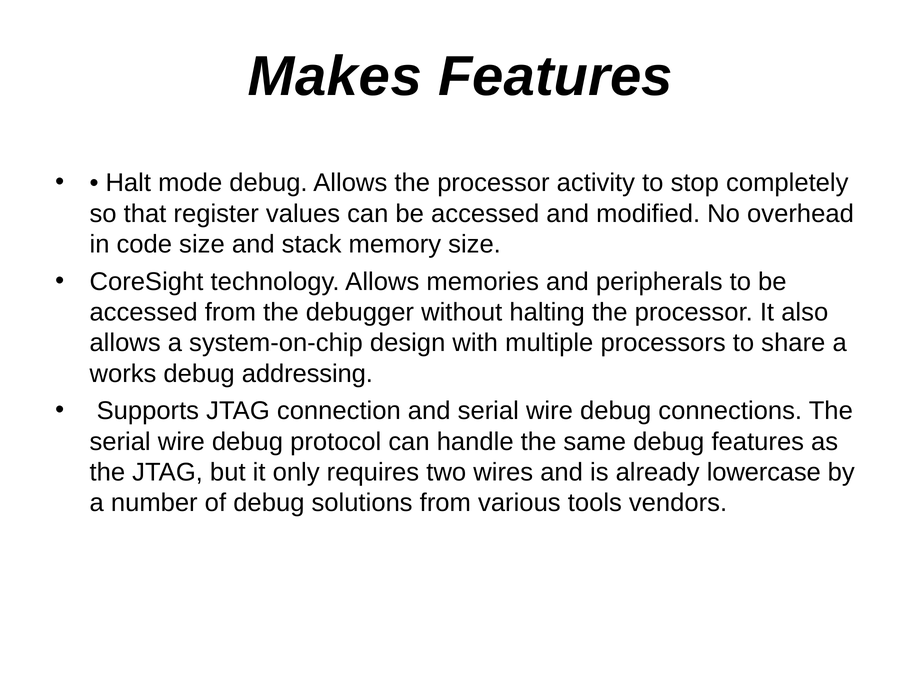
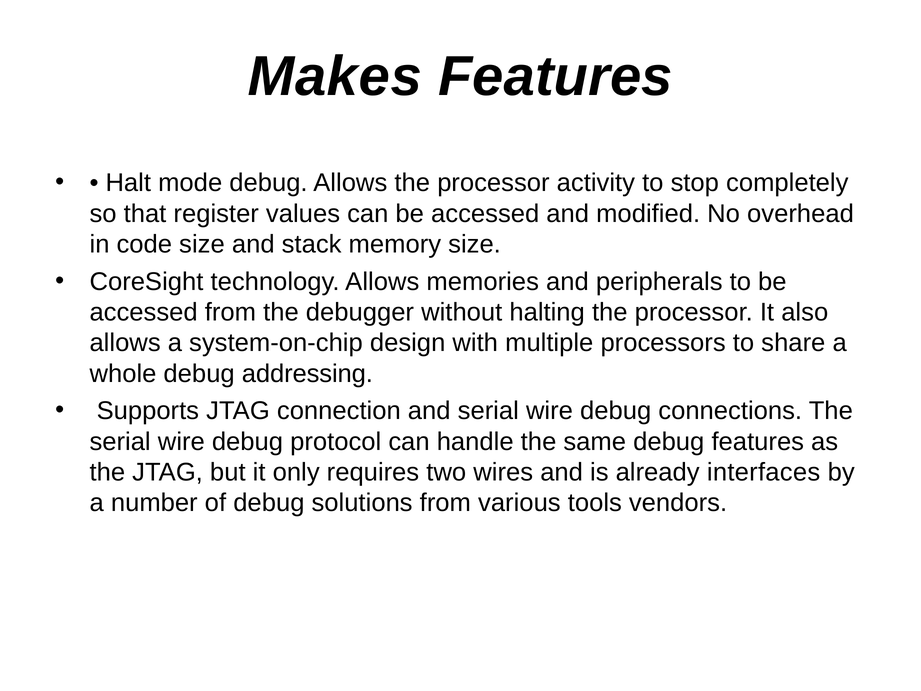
works: works -> whole
lowercase: lowercase -> interfaces
